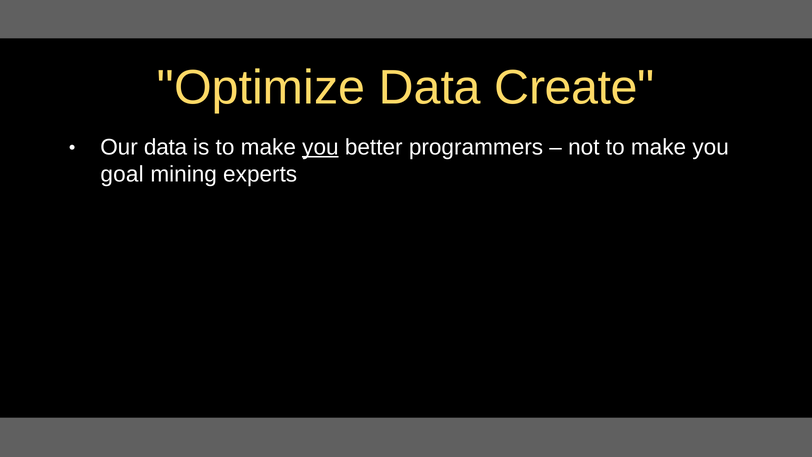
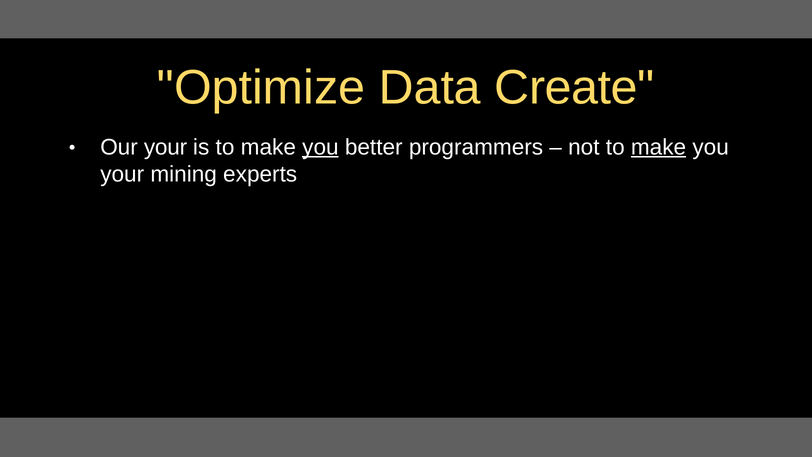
Our data: data -> your
make at (659, 147) underline: none -> present
goal at (122, 174): goal -> your
